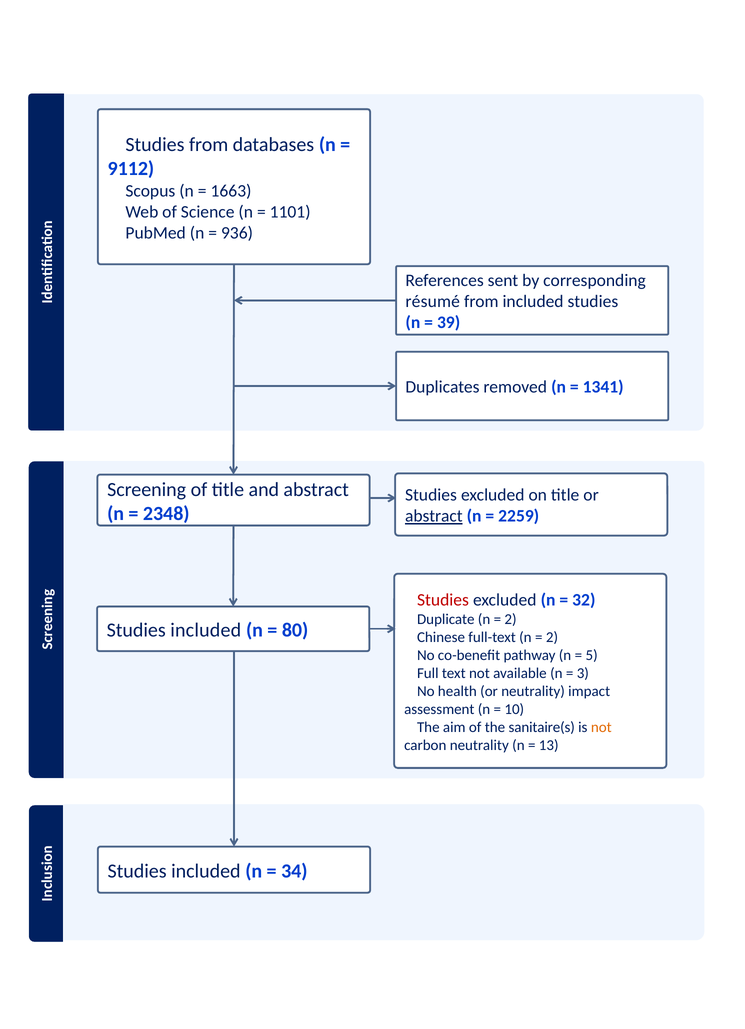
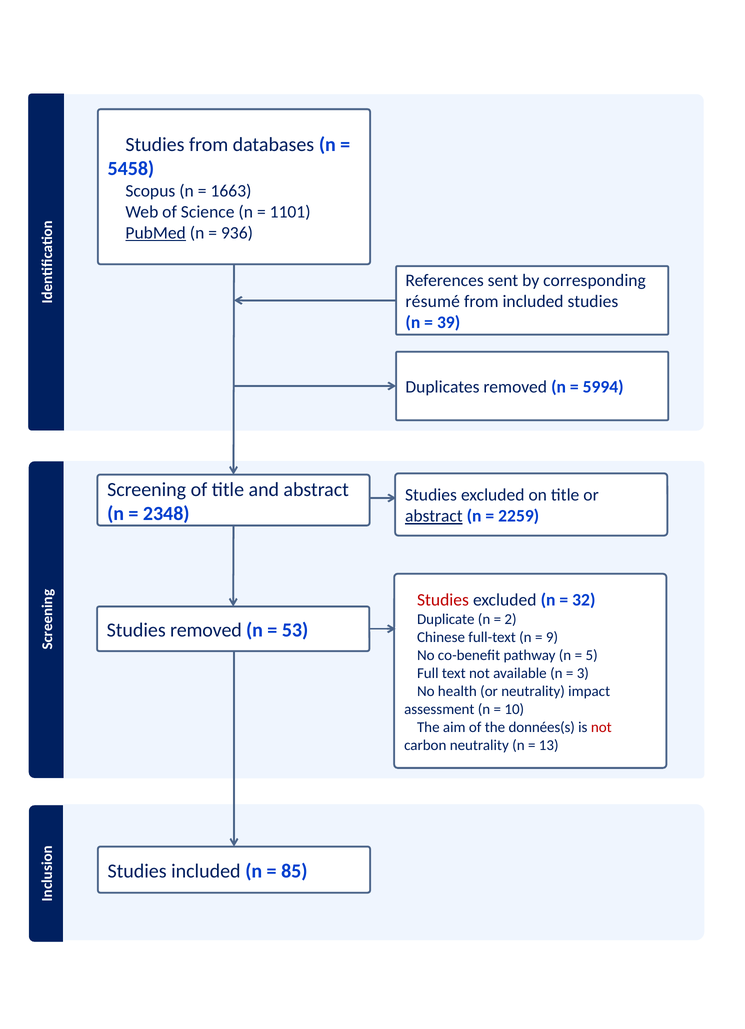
9112: 9112 -> 5458
PubMed underline: none -> present
1341: 1341 -> 5994
included at (206, 630): included -> removed
80: 80 -> 53
2 at (552, 637): 2 -> 9
sanitaire(s: sanitaire(s -> données(s
not at (601, 727) colour: orange -> red
34: 34 -> 85
